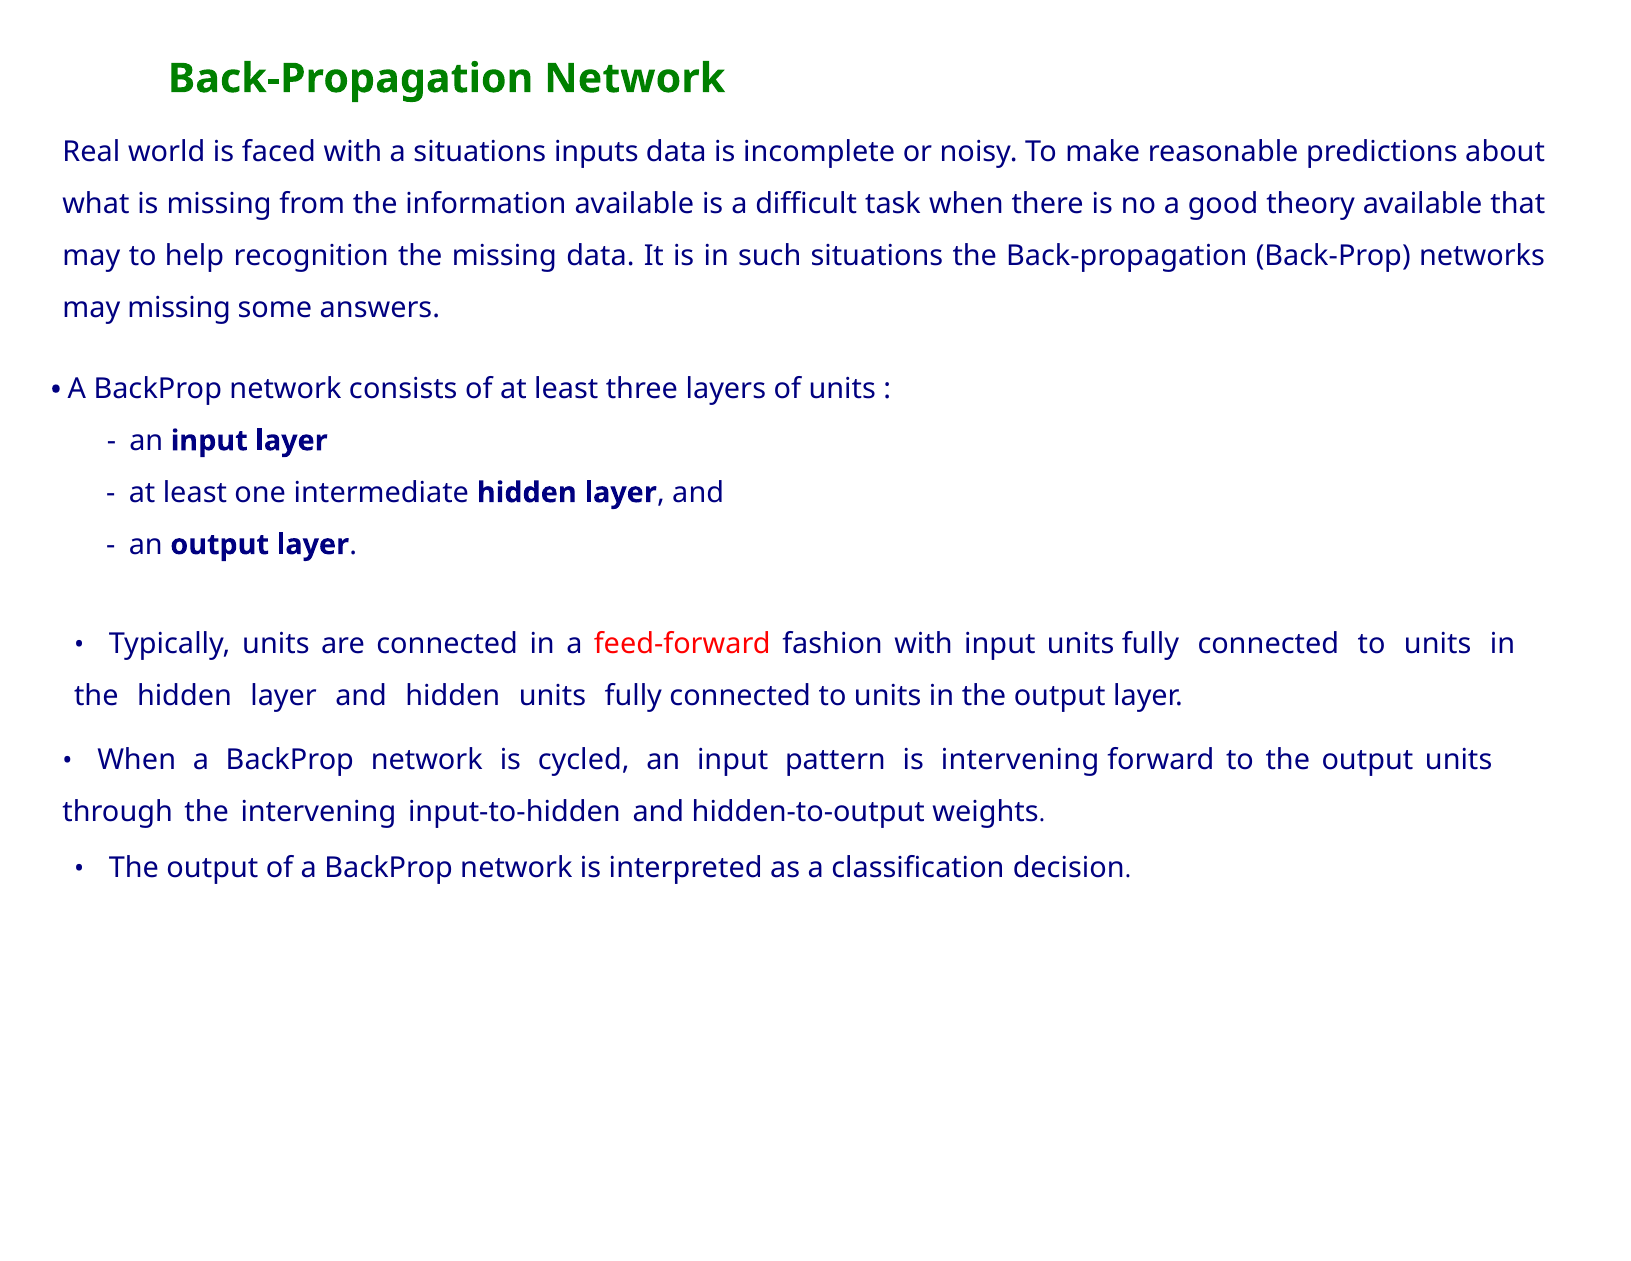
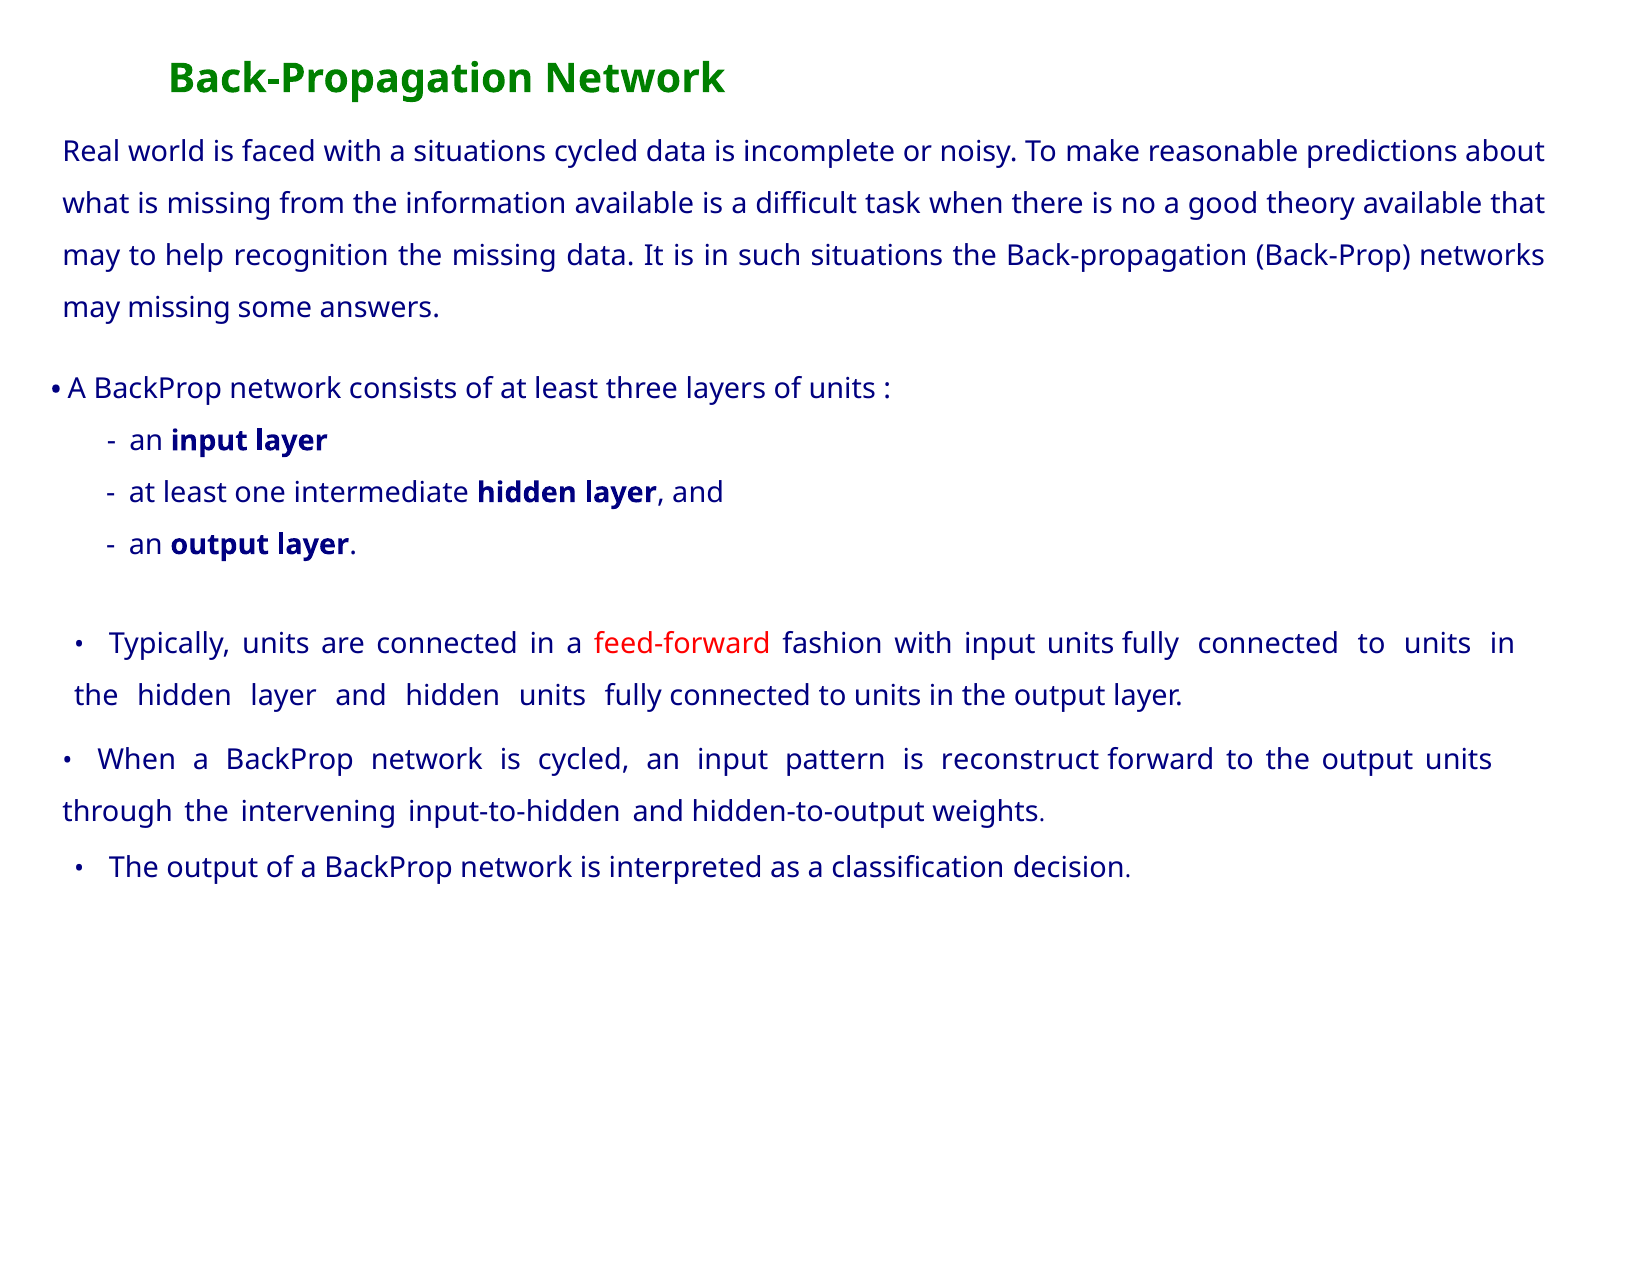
situations inputs: inputs -> cycled
is intervening: intervening -> reconstruct
